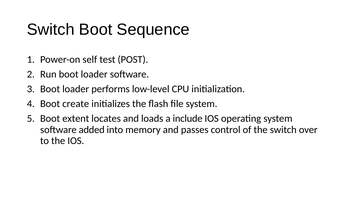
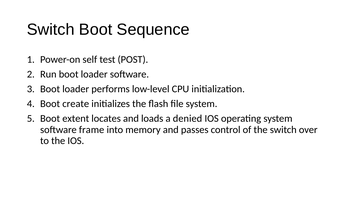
include: include -> denied
added: added -> frame
